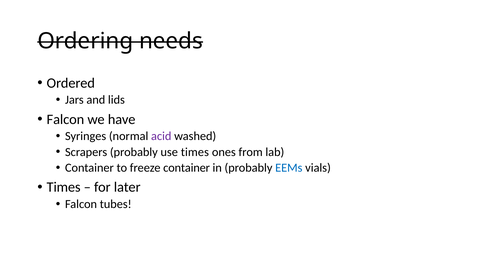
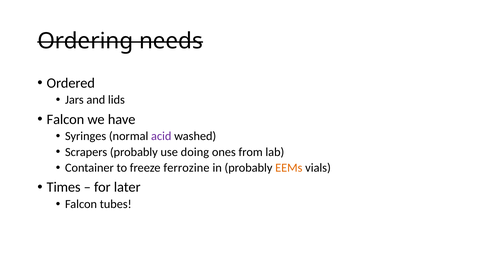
use times: times -> doing
freeze container: container -> ferrozine
EEMs colour: blue -> orange
